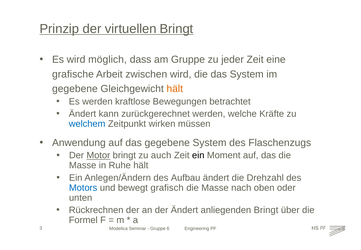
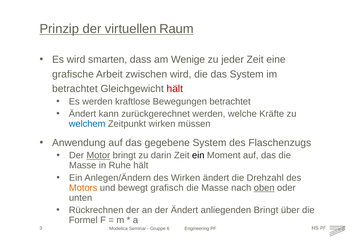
virtuellen Bringt: Bringt -> Raum
möglich: möglich -> smarten
am Gruppe: Gruppe -> Wenige
gegebene at (75, 89): gegebene -> betrachtet
hält at (175, 89) colour: orange -> red
auch: auch -> darin
des Aufbau: Aufbau -> Wirken
Motors colour: blue -> orange
oben underline: none -> present
